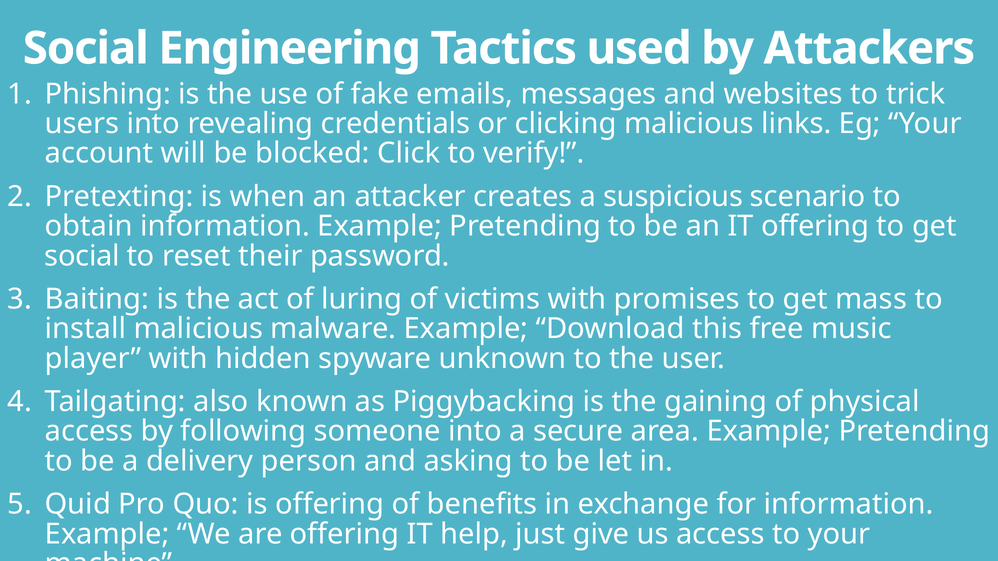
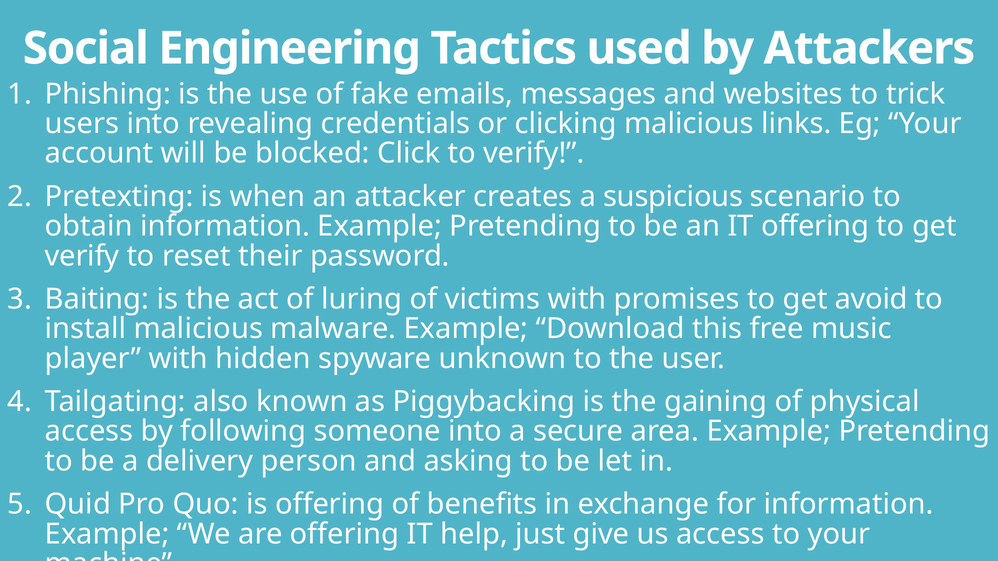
social at (82, 256): social -> verify
mass: mass -> avoid
